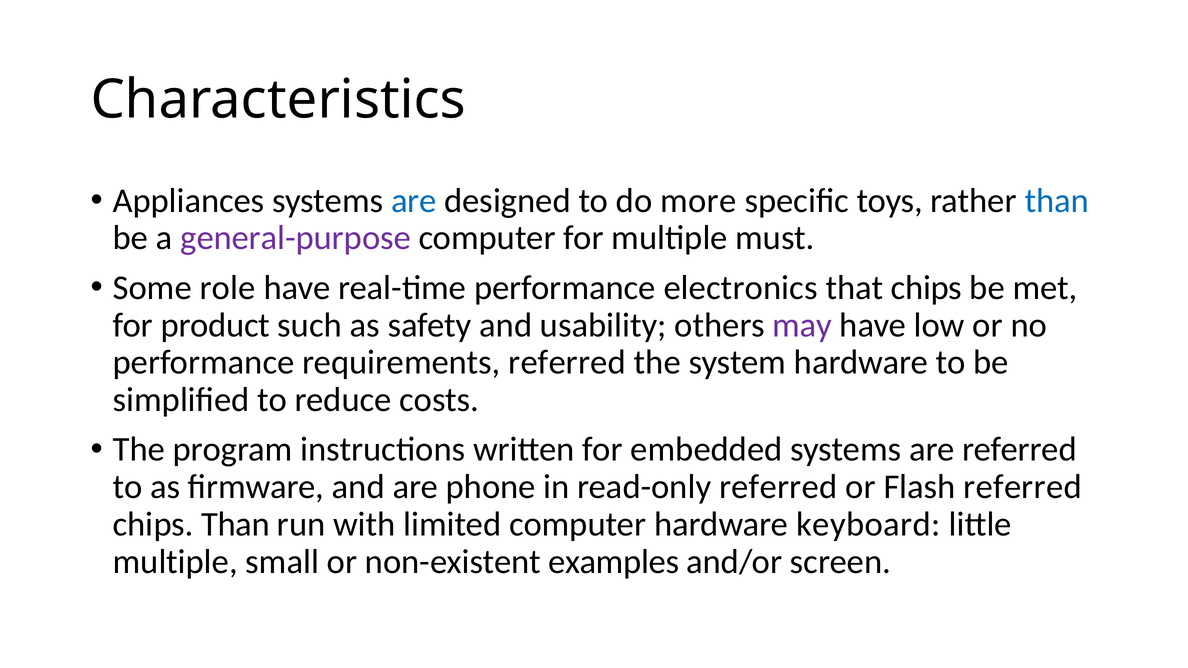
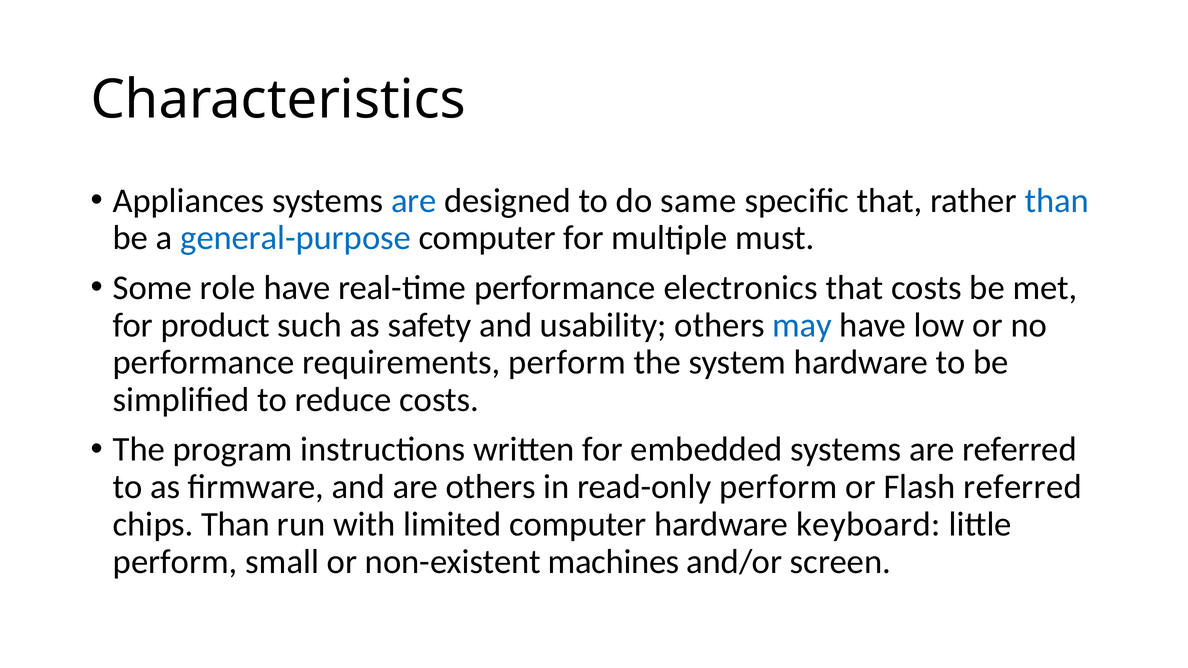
more: more -> same
specific toys: toys -> that
general-purpose colour: purple -> blue
that chips: chips -> costs
may colour: purple -> blue
requirements referred: referred -> perform
are phone: phone -> others
read-only referred: referred -> perform
multiple at (175, 562): multiple -> perform
examples: examples -> machines
